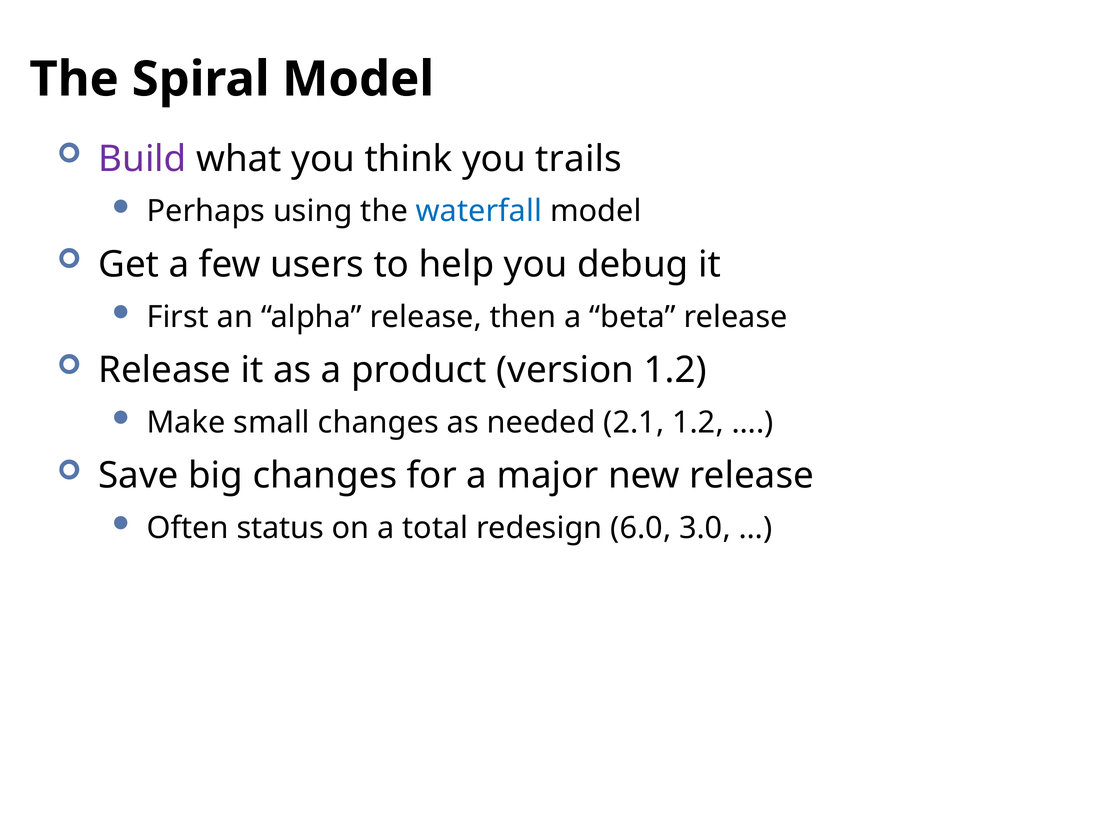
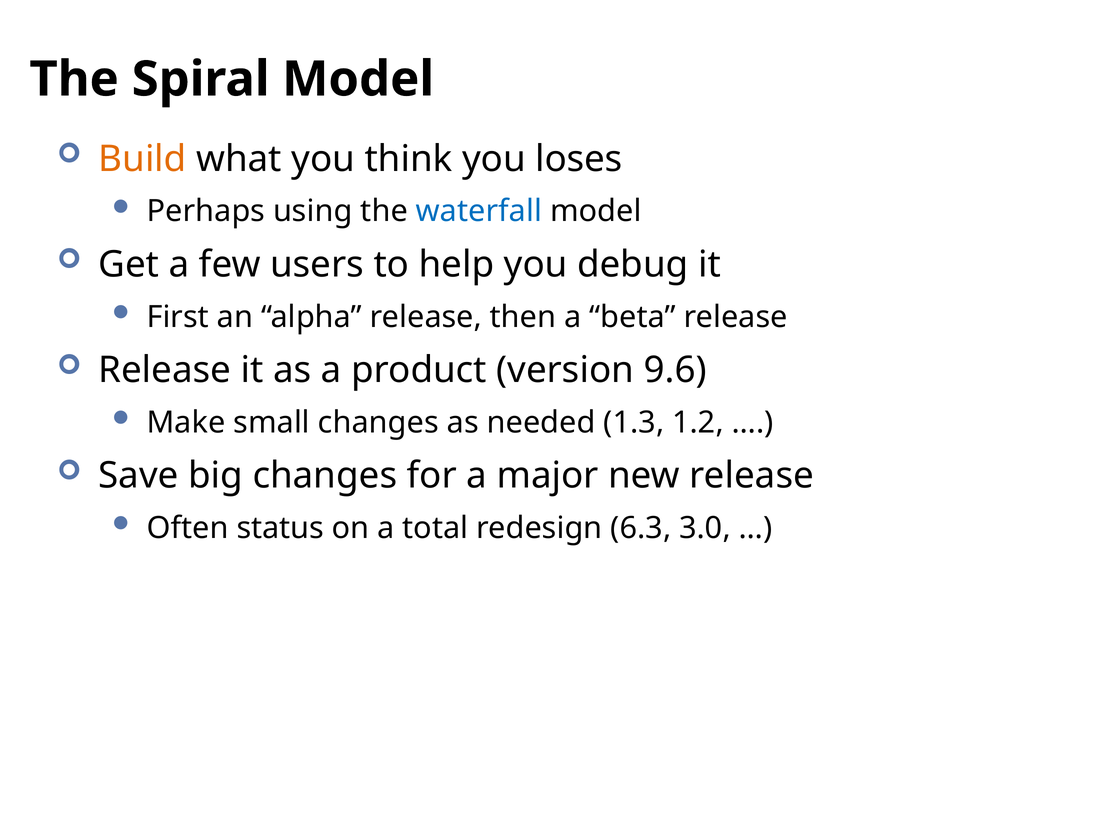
Build colour: purple -> orange
trails: trails -> loses
version 1.2: 1.2 -> 9.6
2.1: 2.1 -> 1.3
6.0: 6.0 -> 6.3
